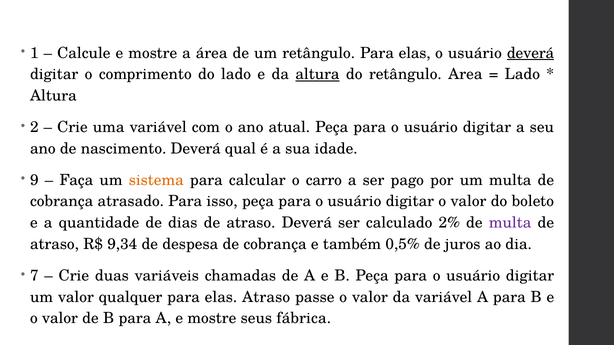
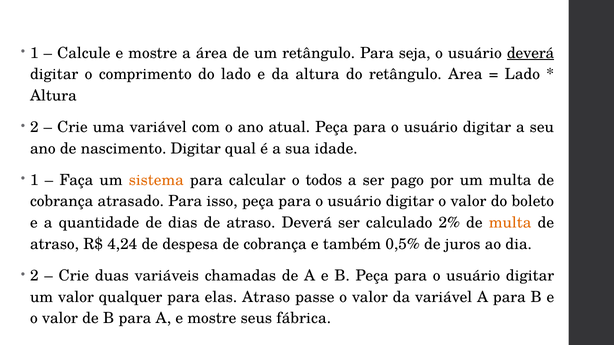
retângulo Para elas: elas -> seja
altura at (317, 74) underline: present -> none
nascimento Deverá: Deverá -> Digitar
9 at (34, 180): 9 -> 1
carro: carro -> todos
multa at (510, 223) colour: purple -> orange
9,34: 9,34 -> 4,24
7 at (34, 276): 7 -> 2
